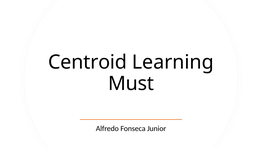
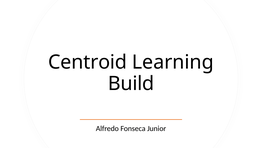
Must: Must -> Build
